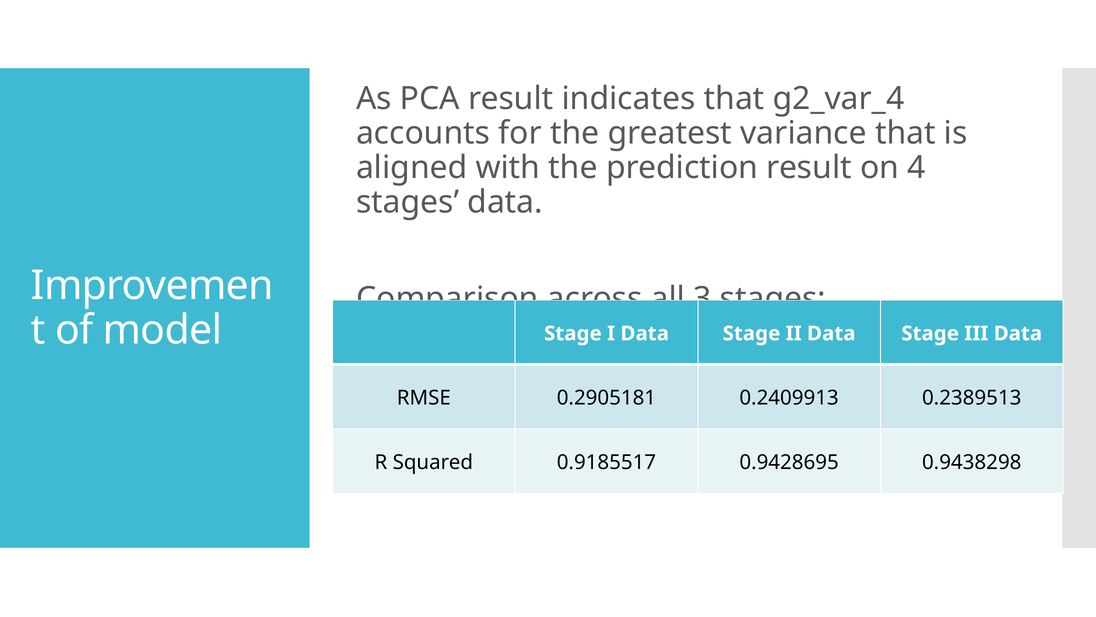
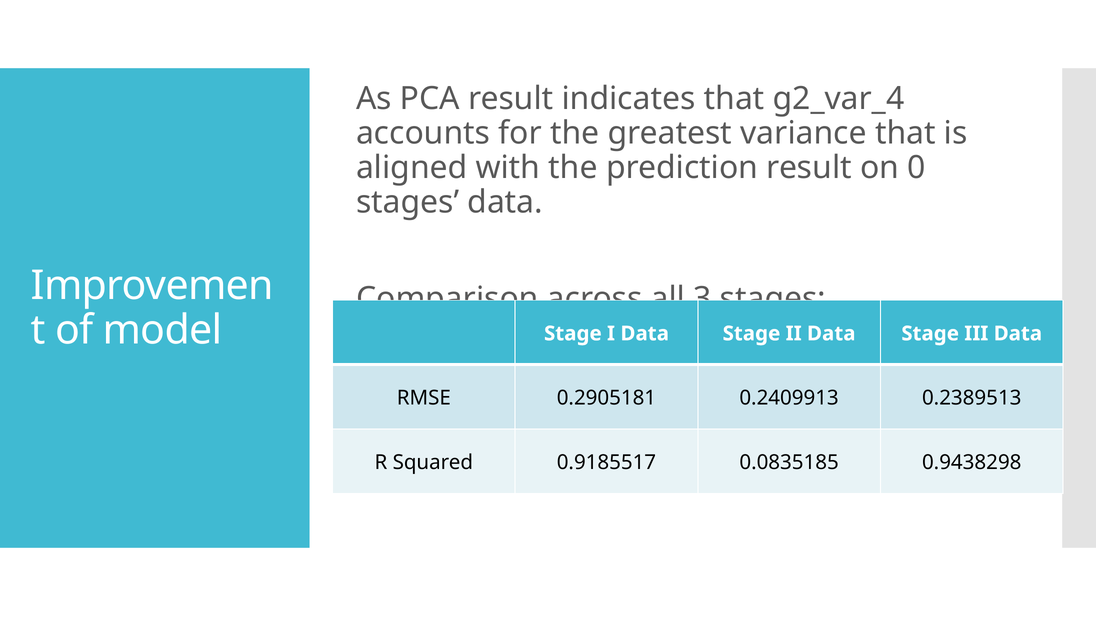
4: 4 -> 0
0.9428695: 0.9428695 -> 0.0835185
